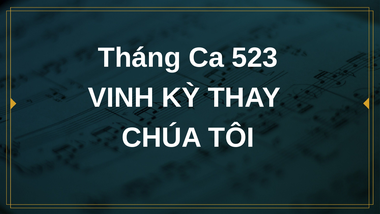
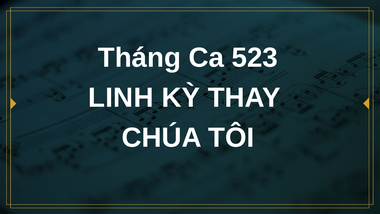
VINH: VINH -> LINH
